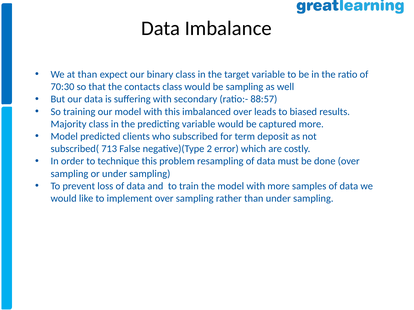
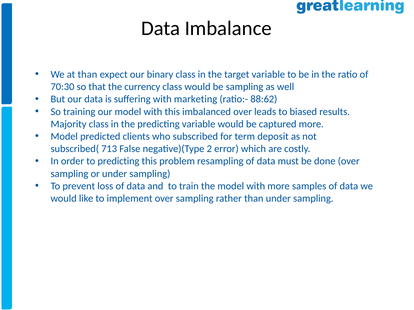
contacts: contacts -> currency
secondary: secondary -> marketing
88:57: 88:57 -> 88:62
to technique: technique -> predicting
